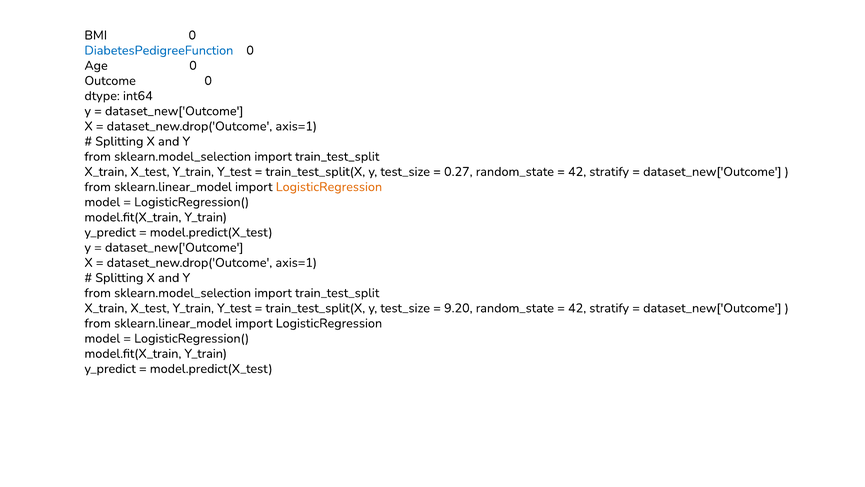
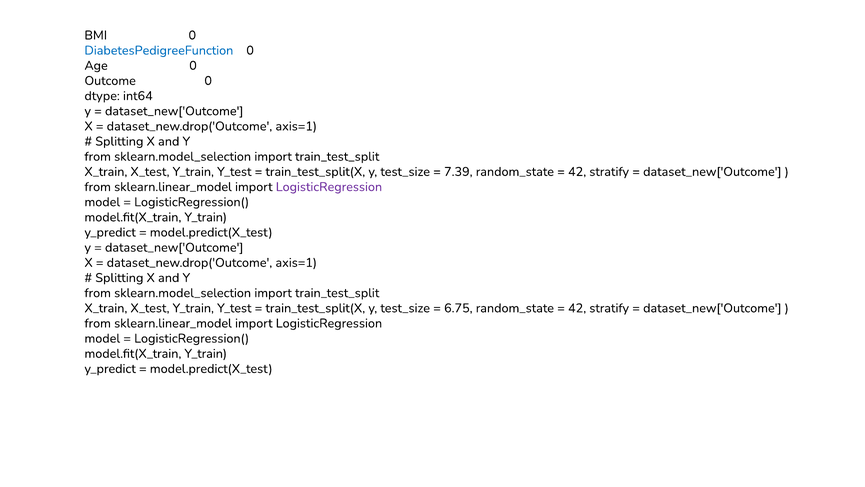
0.27: 0.27 -> 7.39
LogisticRegression at (329, 187) colour: orange -> purple
9.20: 9.20 -> 6.75
